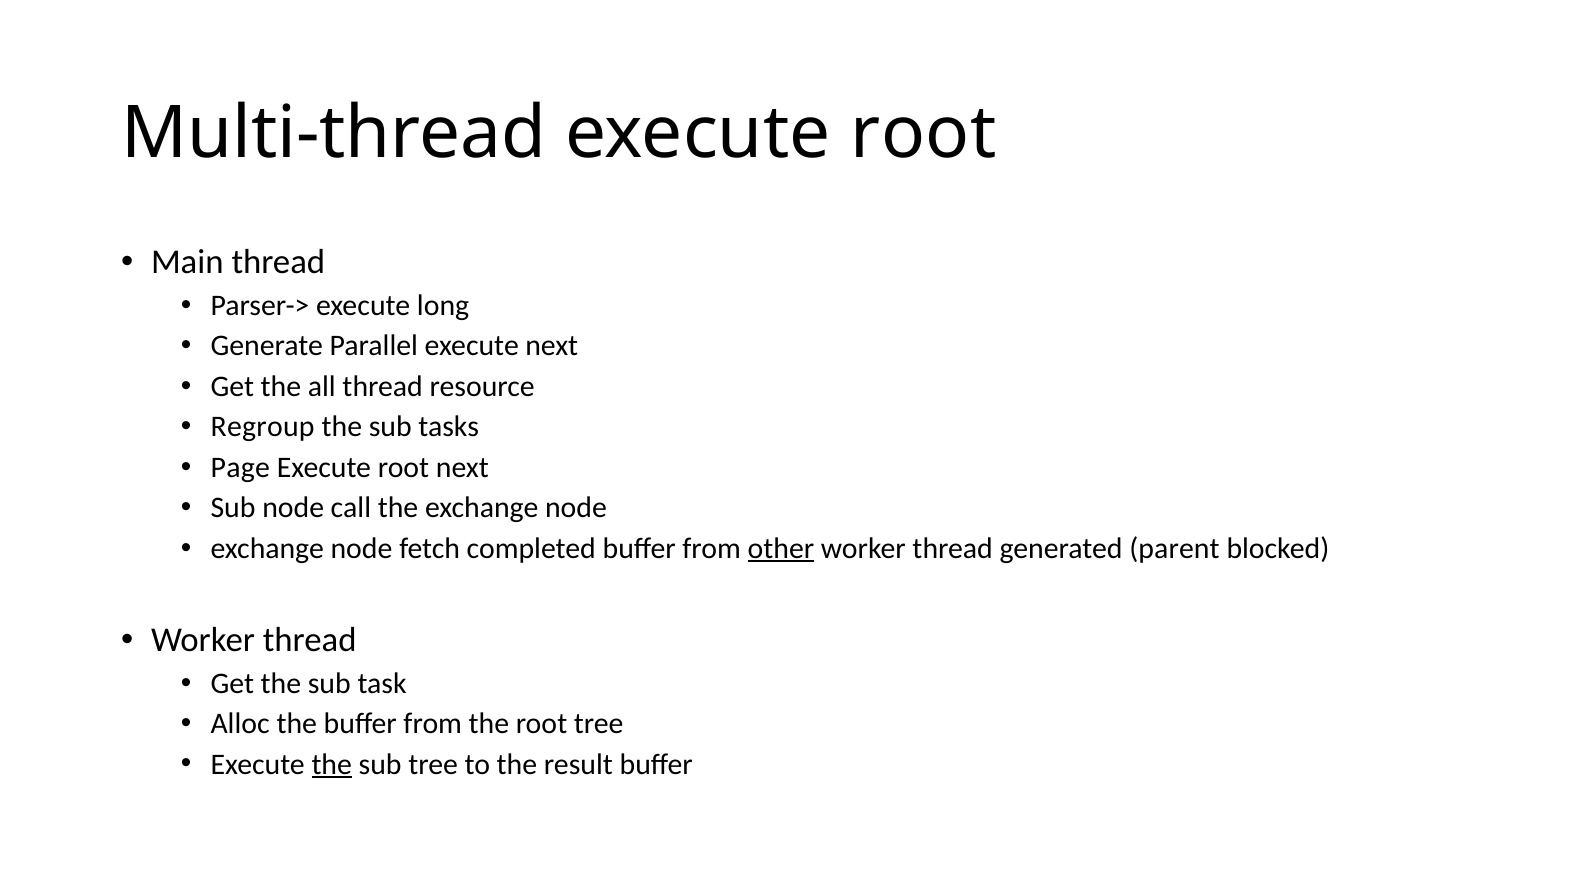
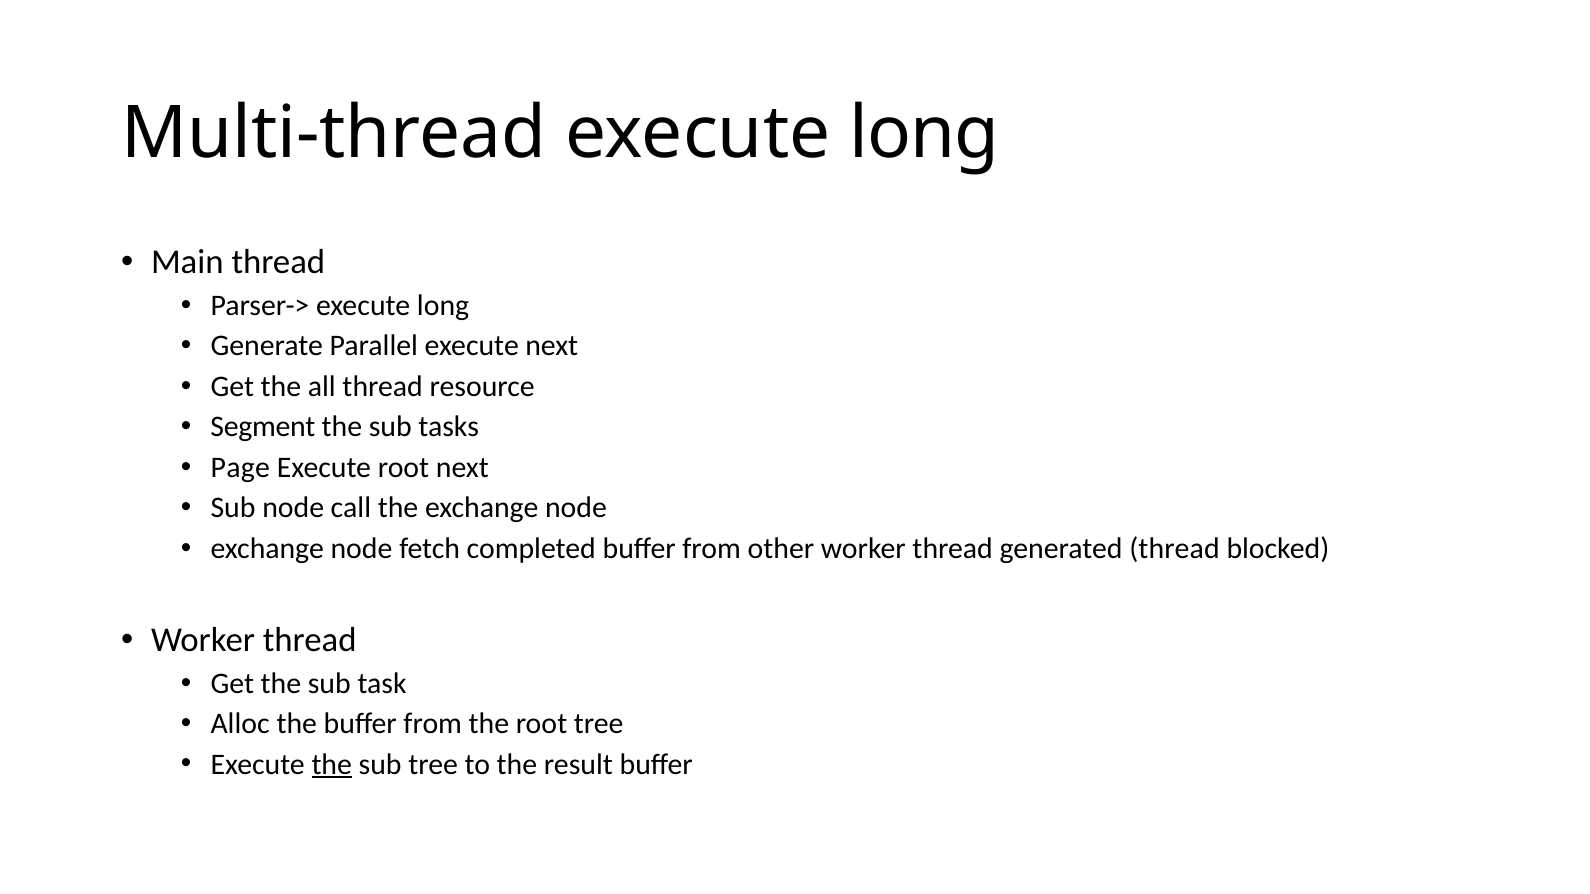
Multi-thread execute root: root -> long
Regroup: Regroup -> Segment
other underline: present -> none
generated parent: parent -> thread
